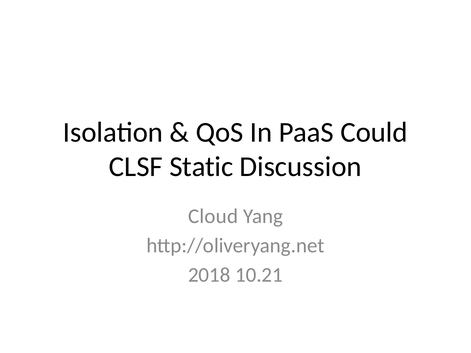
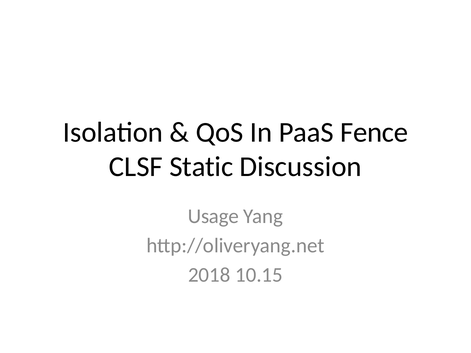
Could: Could -> Fence
Cloud: Cloud -> Usage
10.21: 10.21 -> 10.15
